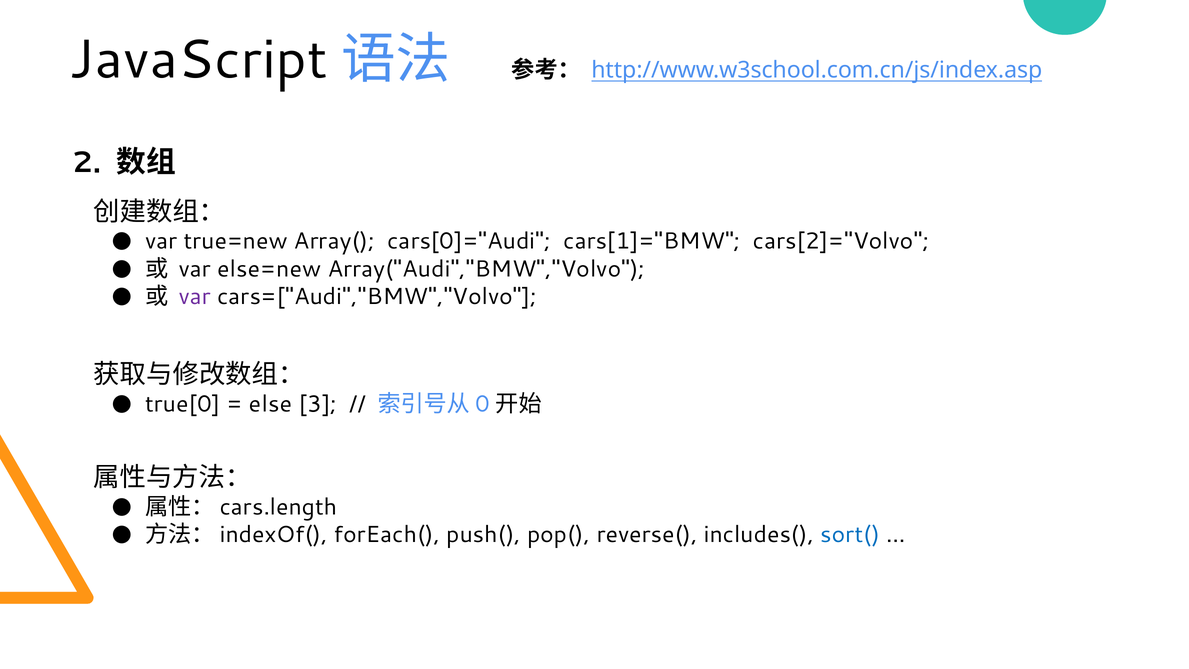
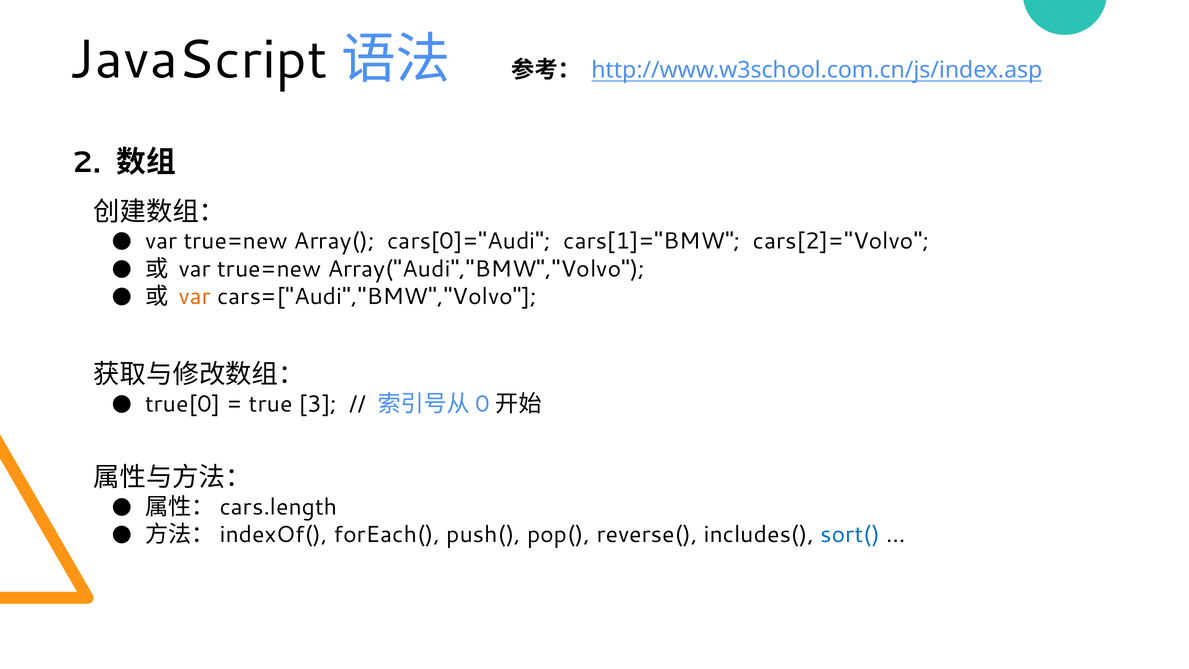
else=new at (269, 269): else=new -> true=new
var at (195, 297) colour: purple -> orange
else: else -> true
